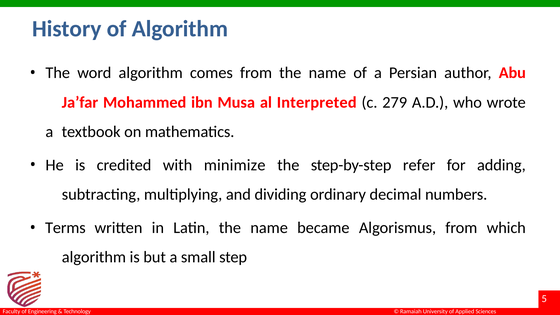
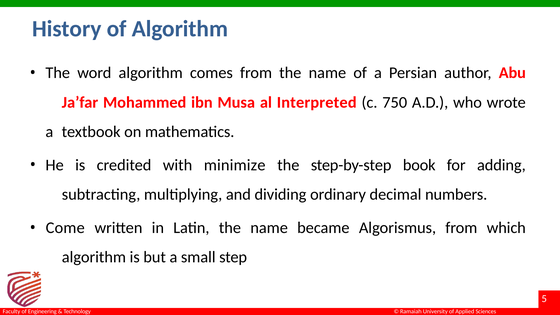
279: 279 -> 750
refer: refer -> book
Terms: Terms -> Come
